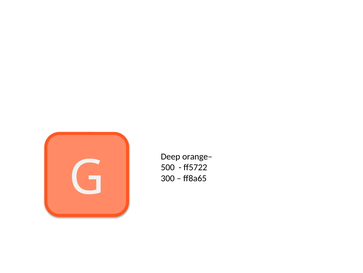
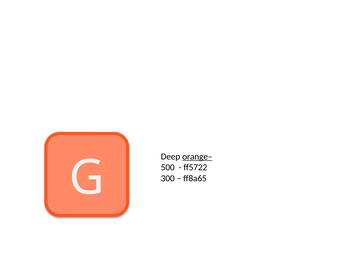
orange– underline: none -> present
